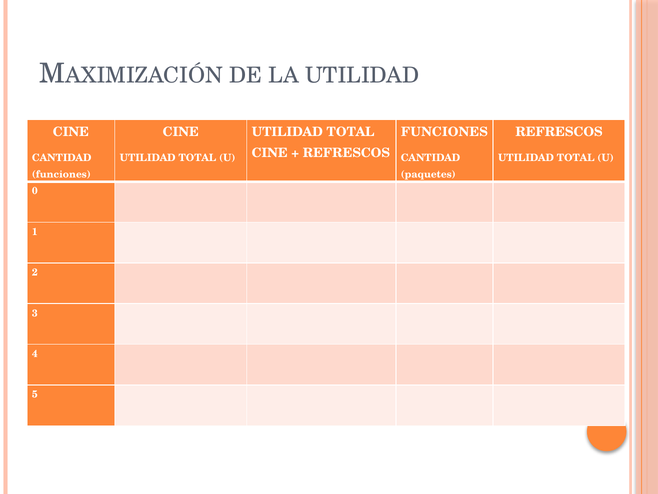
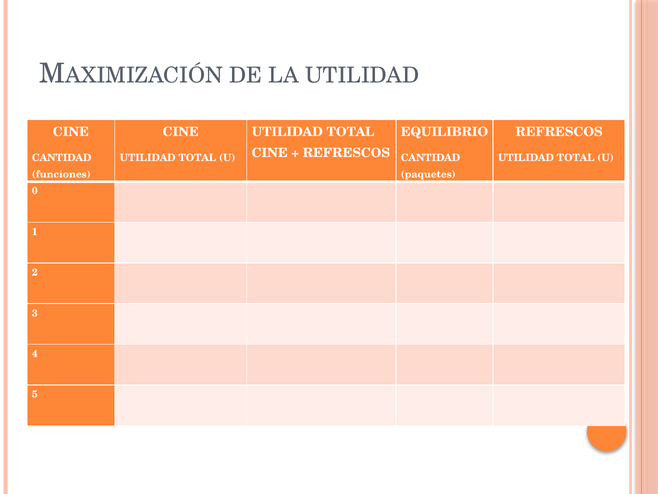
FUNCIONES at (444, 132): FUNCIONES -> EQUILIBRIO
